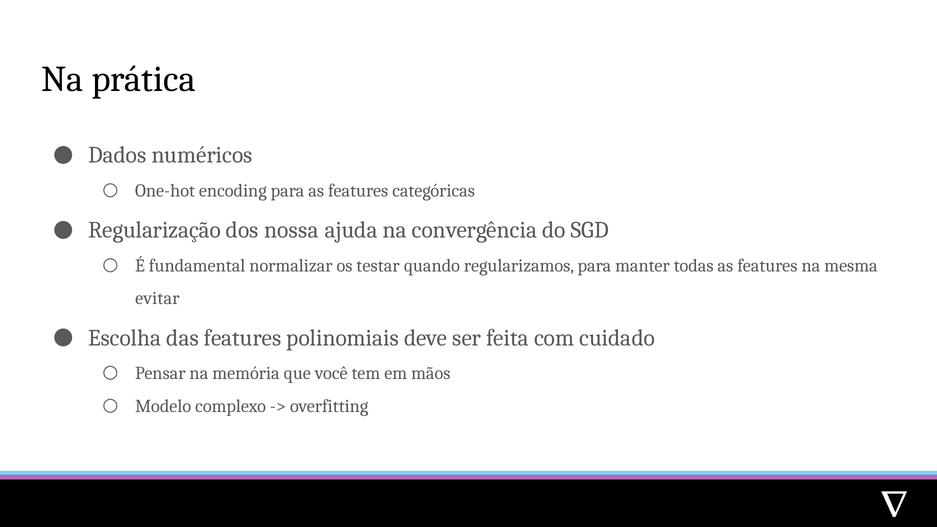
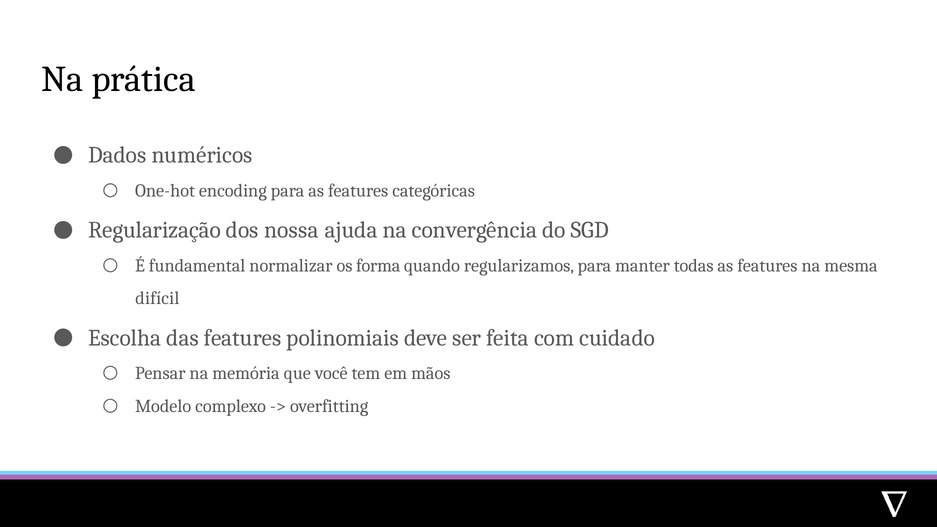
testar: testar -> forma
evitar: evitar -> difícil
